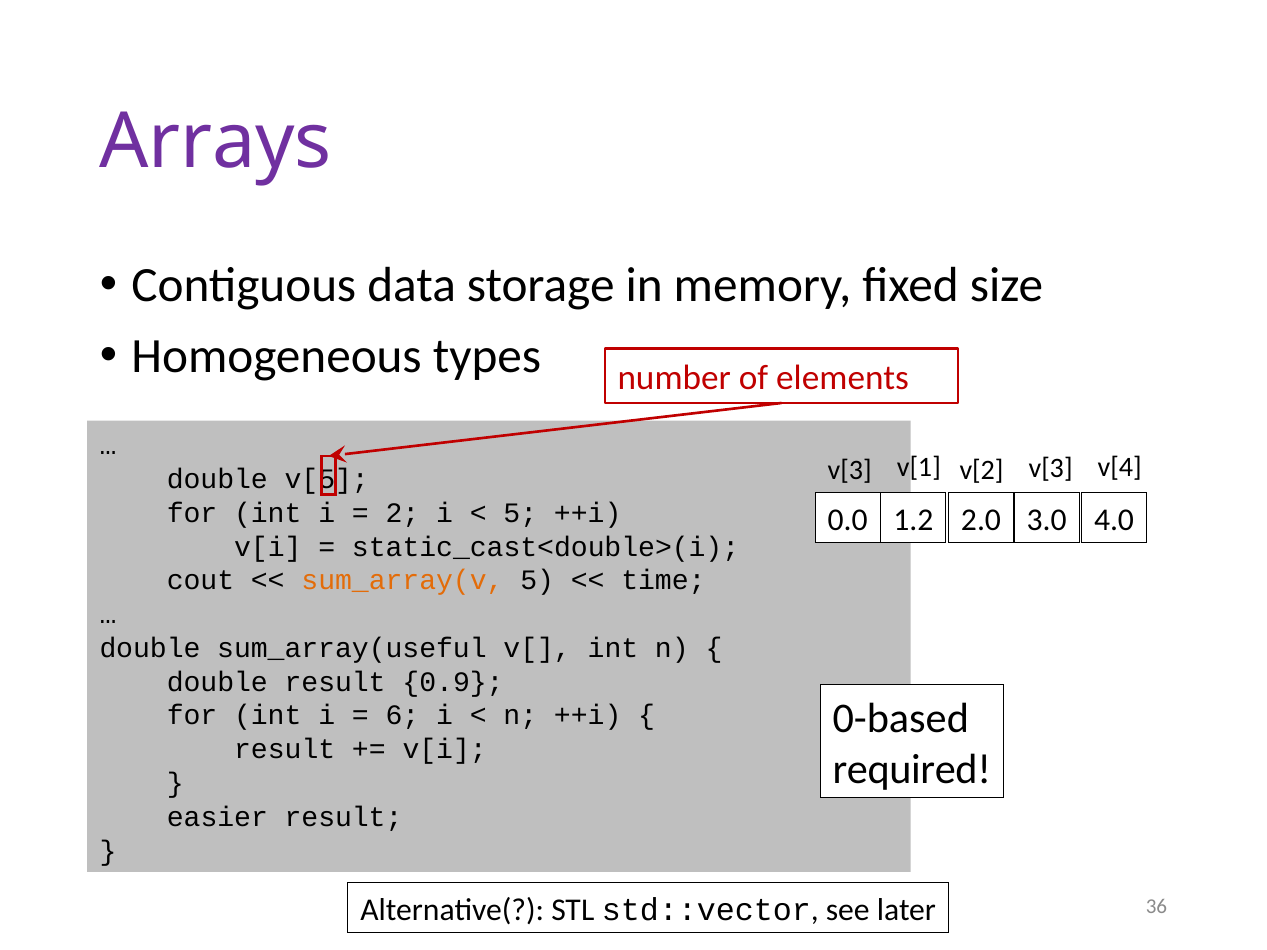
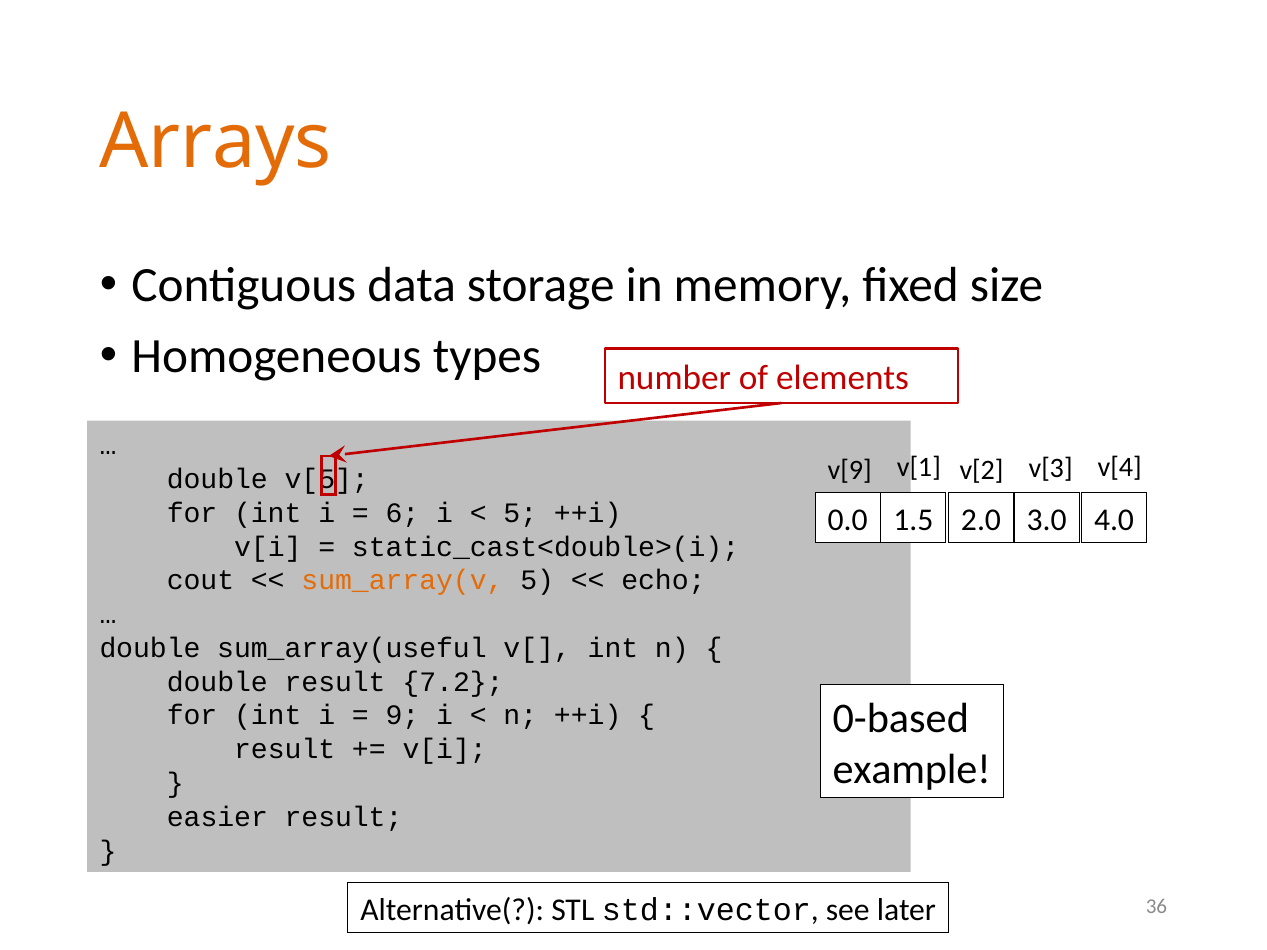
Arrays colour: purple -> orange
v[3 at (850, 470): v[3 -> v[9
2: 2 -> 6
1.2: 1.2 -> 1.5
time: time -> echo
0.9: 0.9 -> 7.2
6: 6 -> 9
required: required -> example
